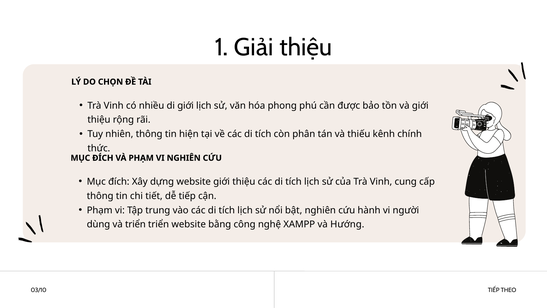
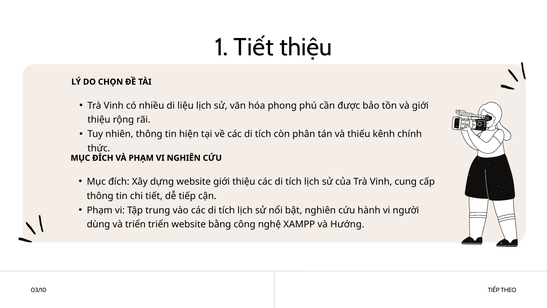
1 Giải: Giải -> Tiết
di giới: giới -> liệu
